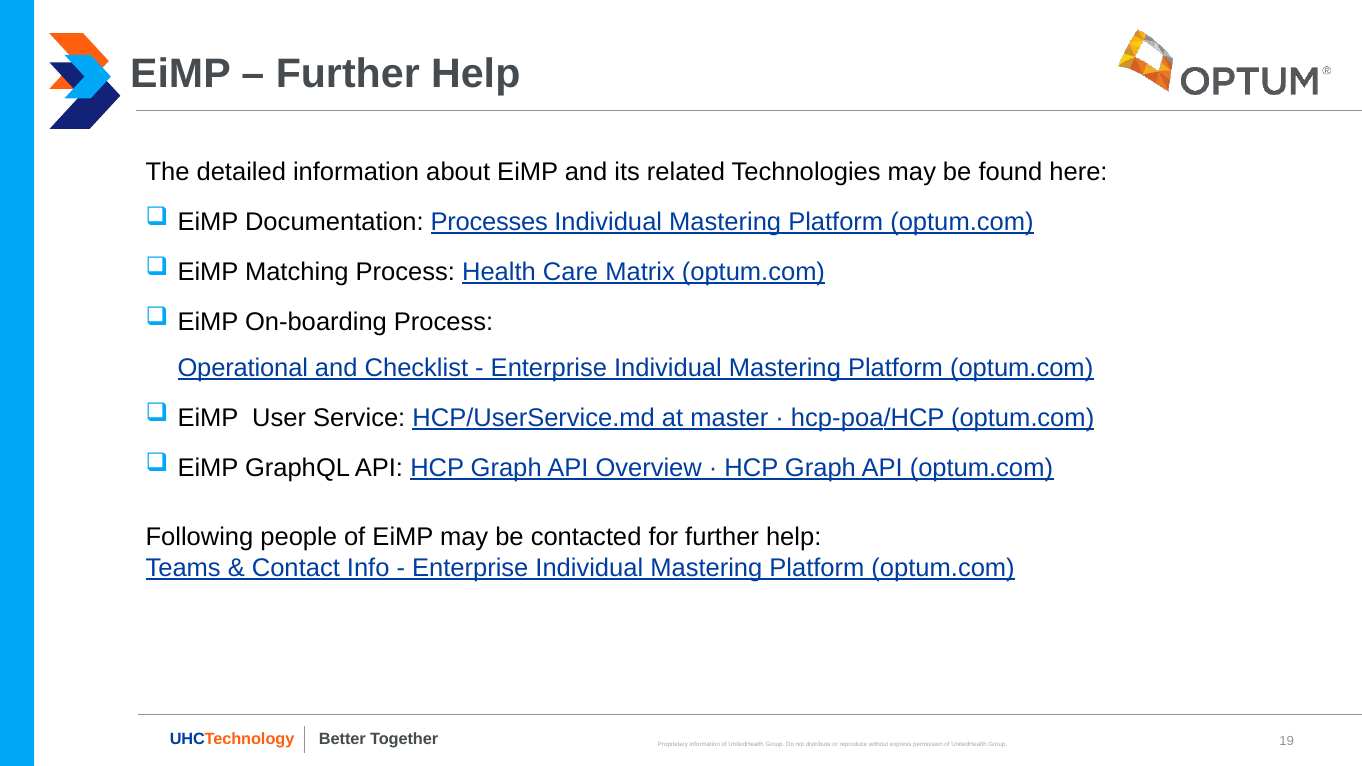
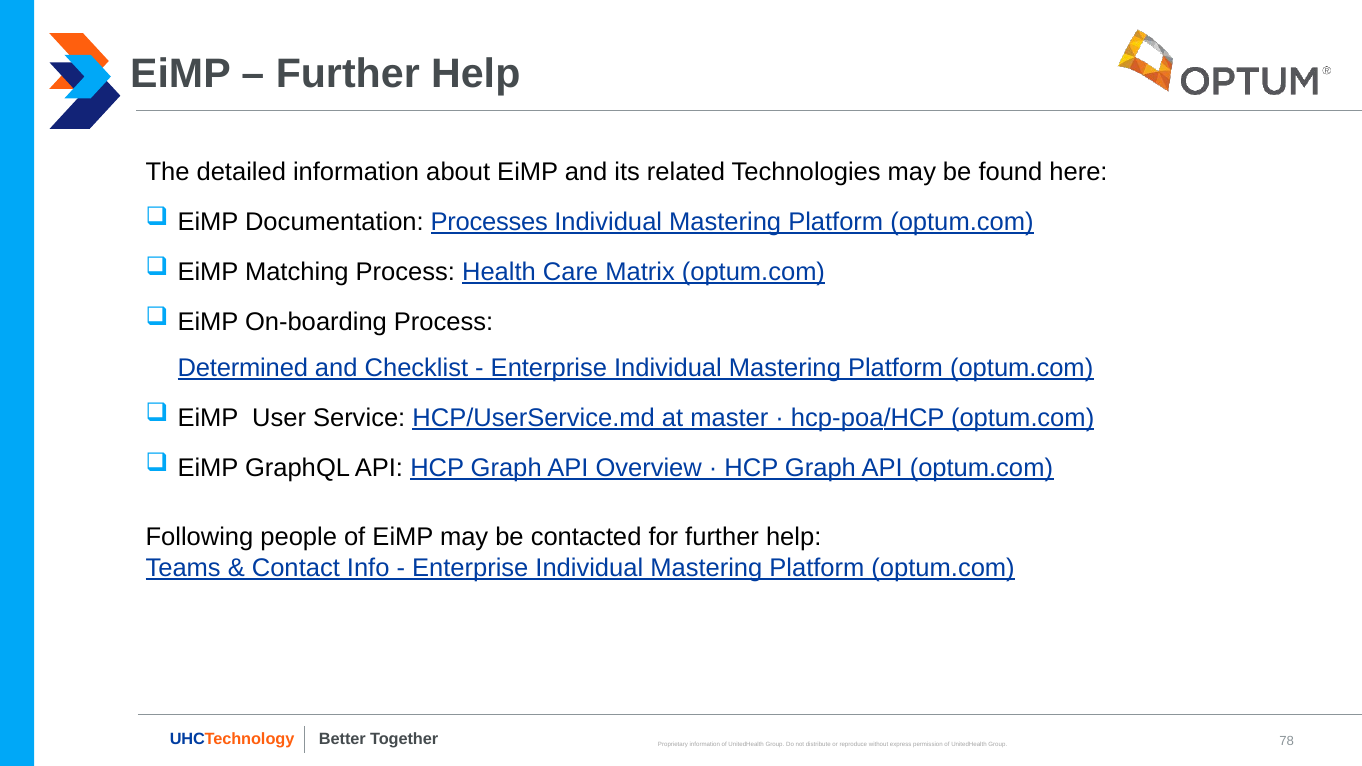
Operational: Operational -> Determined
19: 19 -> 78
